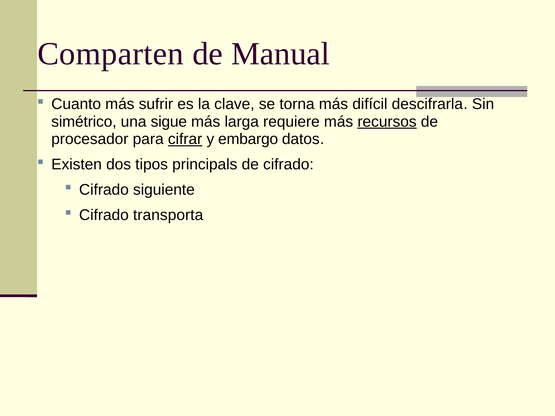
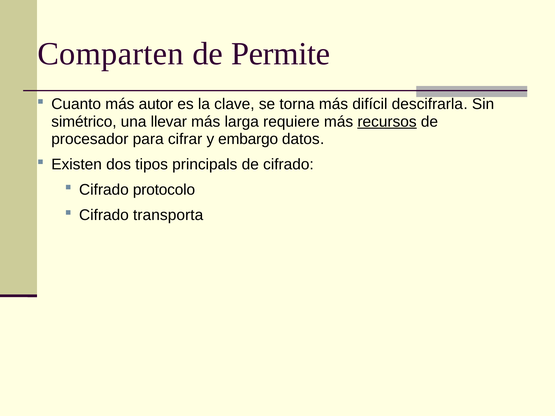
Manual: Manual -> Permite
sufrir: sufrir -> autor
sigue: sigue -> llevar
cifrar underline: present -> none
siguiente: siguiente -> protocolo
